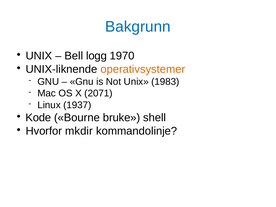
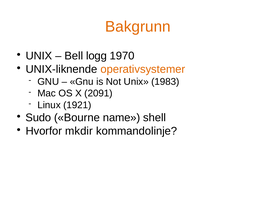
Bakgrunn colour: blue -> orange
2071: 2071 -> 2091
1937: 1937 -> 1921
Kode: Kode -> Sudo
bruke: bruke -> name
